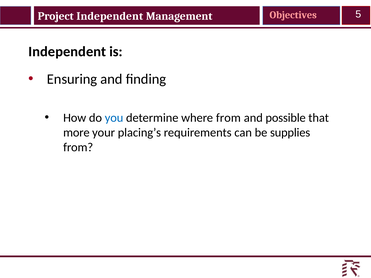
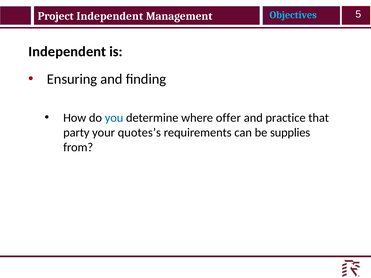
Objectives colour: pink -> light blue
where from: from -> offer
possible: possible -> practice
more: more -> party
placing’s: placing’s -> quotes’s
